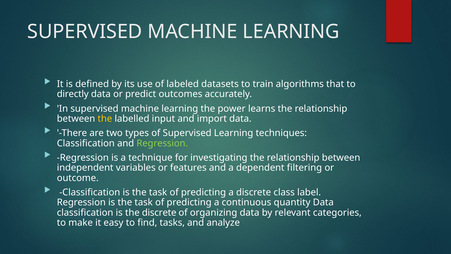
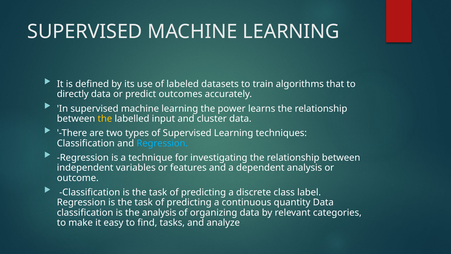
import: import -> cluster
Regression at (162, 143) colour: light green -> light blue
dependent filtering: filtering -> analysis
the discrete: discrete -> analysis
